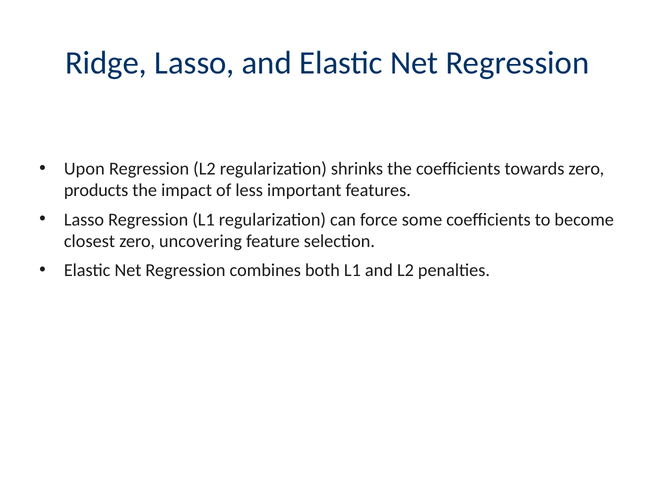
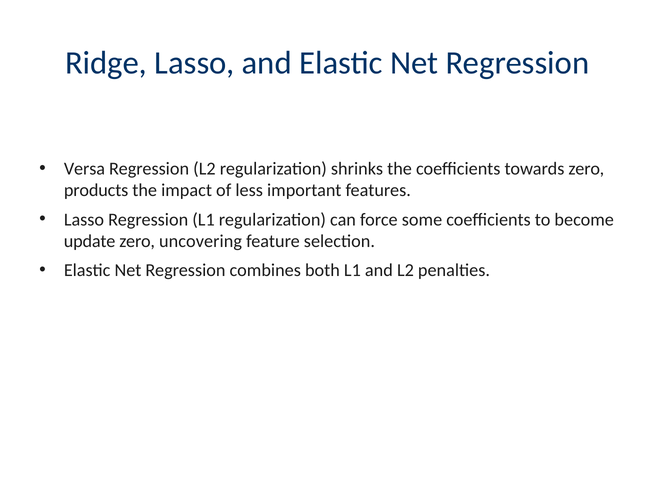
Upon: Upon -> Versa
closest: closest -> update
